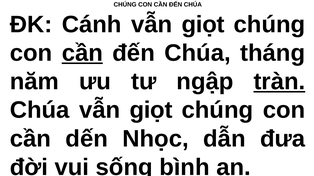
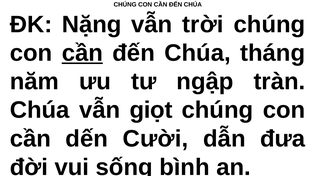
Cánh: Cánh -> Nặng
giọt at (203, 24): giọt -> trời
tràn underline: present -> none
Nhọc: Nhọc -> Cười
